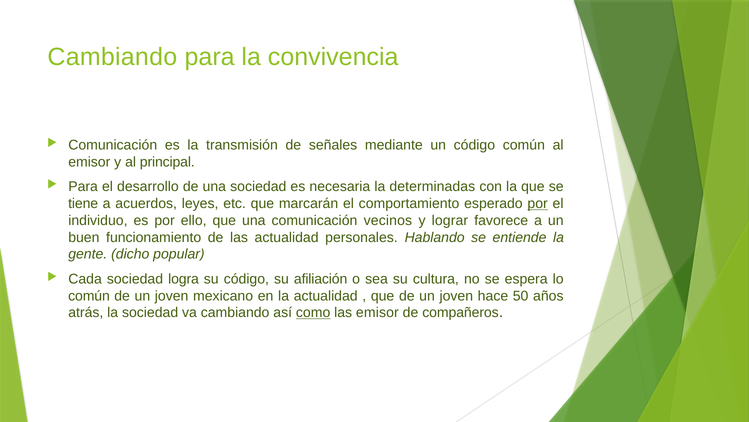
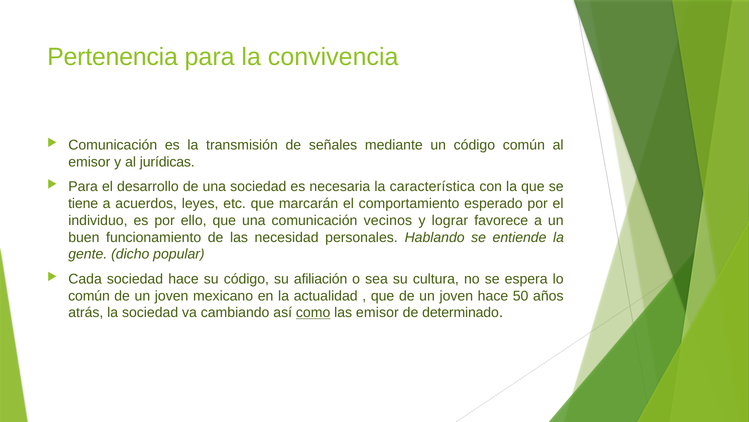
Cambiando at (112, 57): Cambiando -> Pertenencia
principal: principal -> jurídicas
determinadas: determinadas -> característica
por at (538, 203) underline: present -> none
las actualidad: actualidad -> necesidad
sociedad logra: logra -> hace
compañeros: compañeros -> determinado
